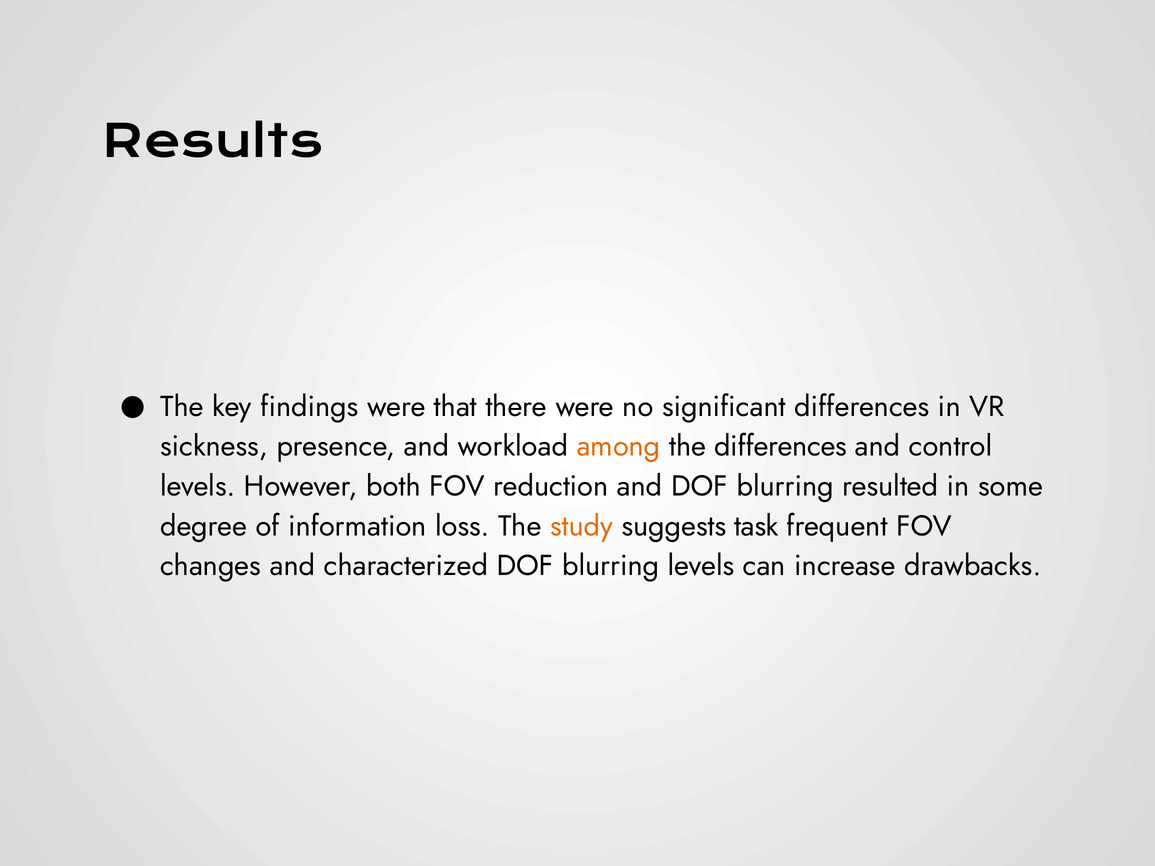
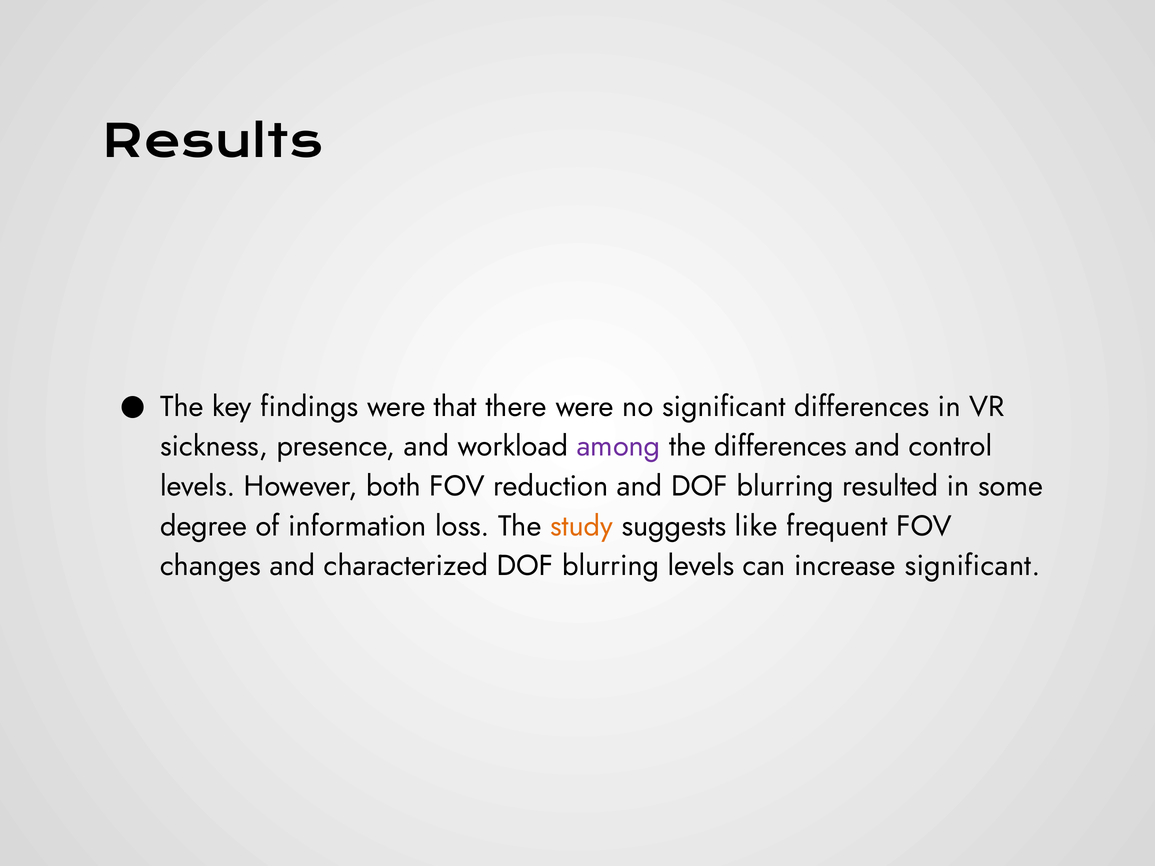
among colour: orange -> purple
task: task -> like
increase drawbacks: drawbacks -> significant
